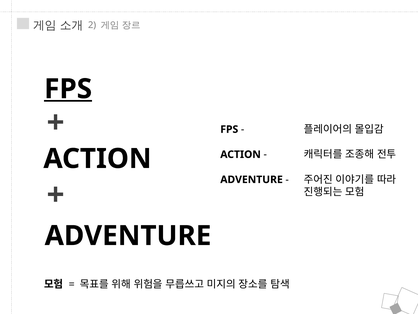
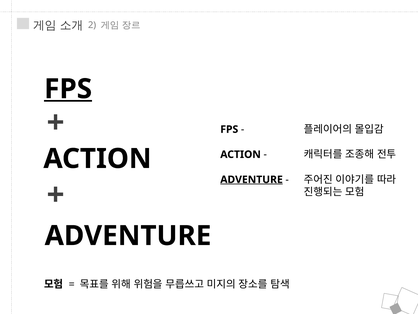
ADVENTURE at (252, 179) underline: none -> present
